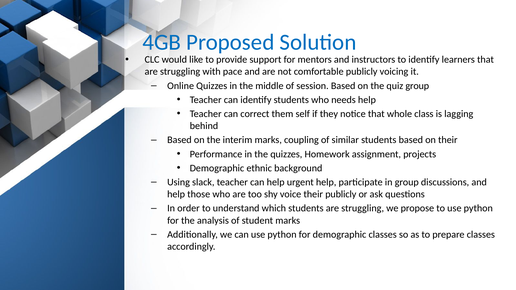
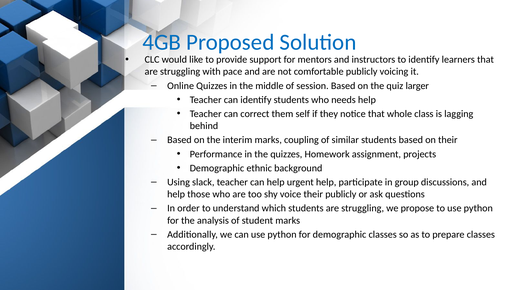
quiz group: group -> larger
